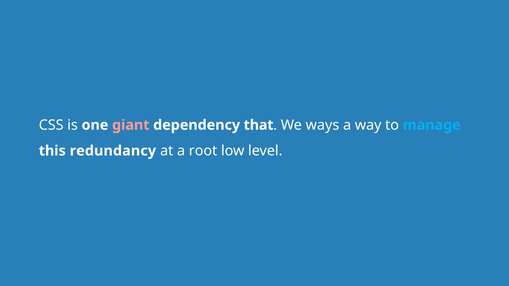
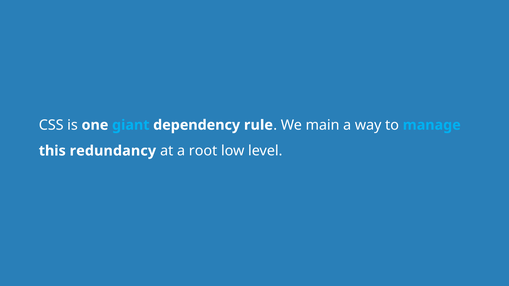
giant colour: pink -> light blue
that: that -> rule
ways: ways -> main
